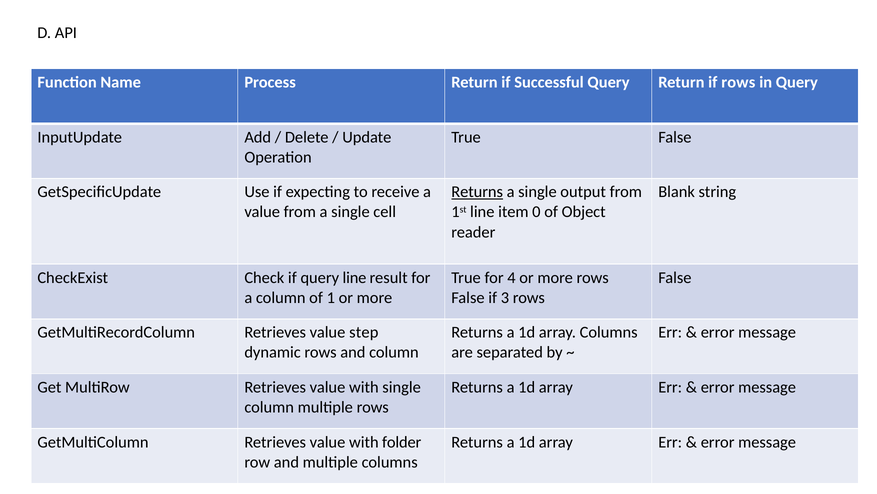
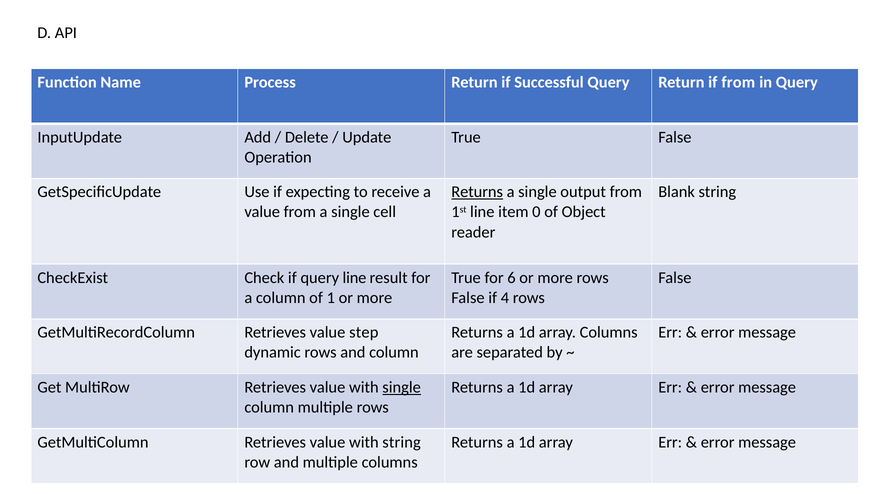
if rows: rows -> from
4: 4 -> 6
3: 3 -> 4
single at (402, 387) underline: none -> present
with folder: folder -> string
